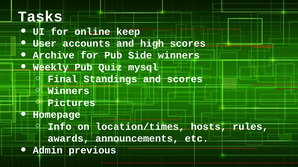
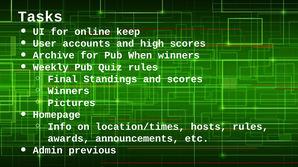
Side: Side -> When
Quiz mysql: mysql -> rules
